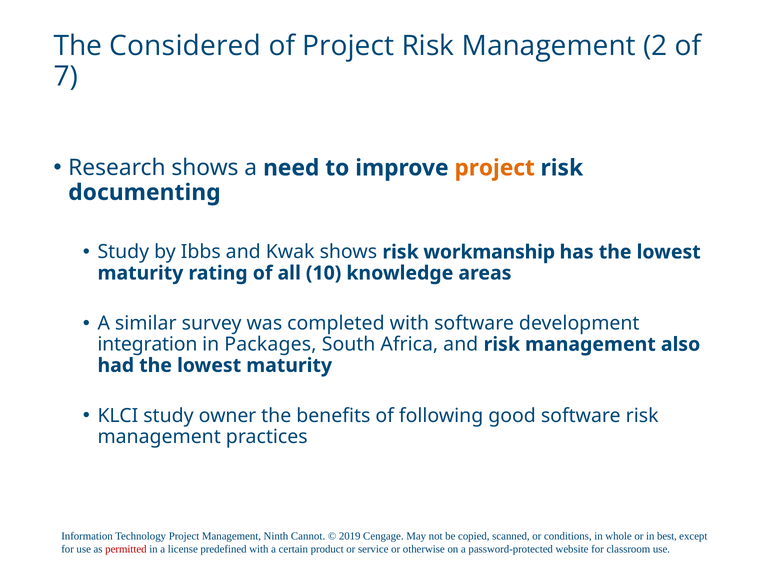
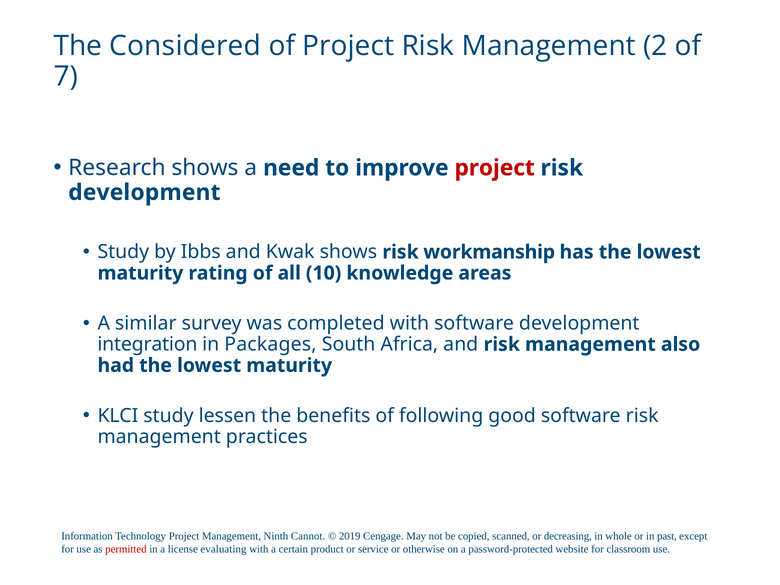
project at (495, 168) colour: orange -> red
documenting at (144, 192): documenting -> development
owner: owner -> lessen
conditions: conditions -> decreasing
best: best -> past
predefined: predefined -> evaluating
